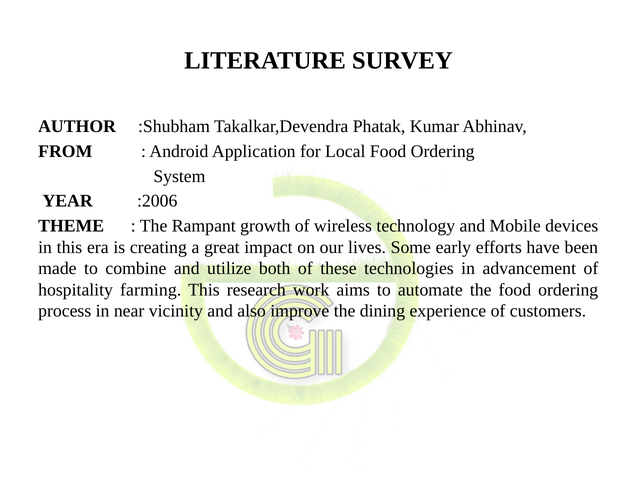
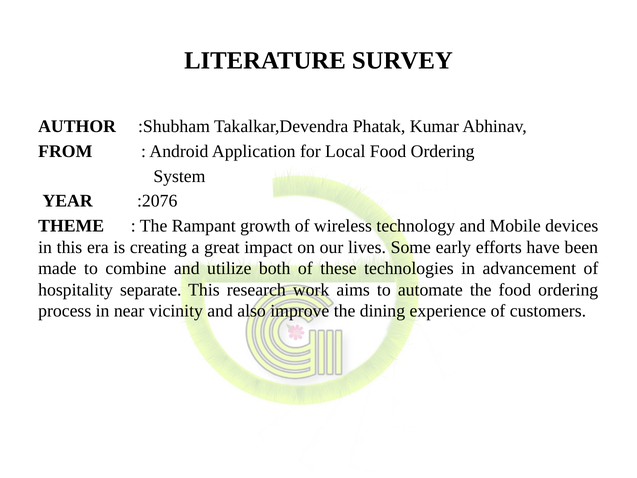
:2006: :2006 -> :2076
farming: farming -> separate
